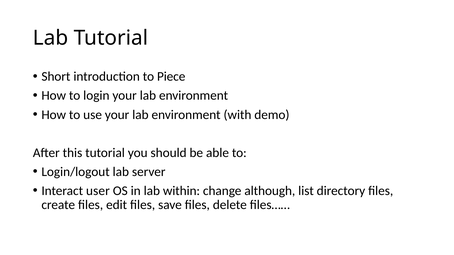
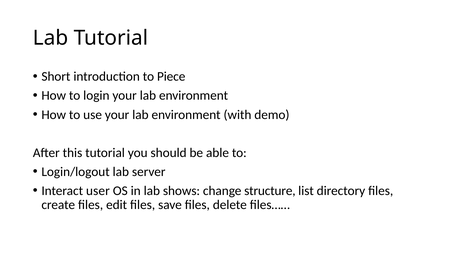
within: within -> shows
although: although -> structure
